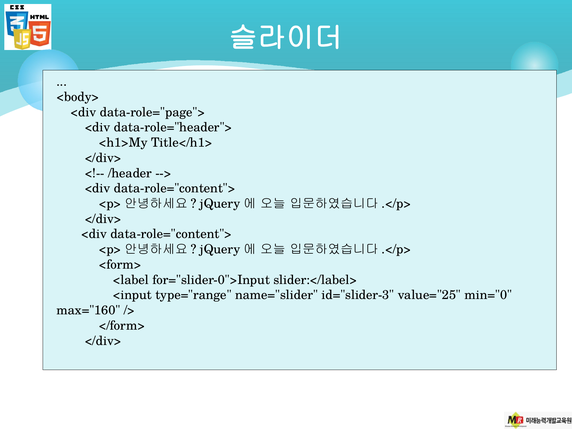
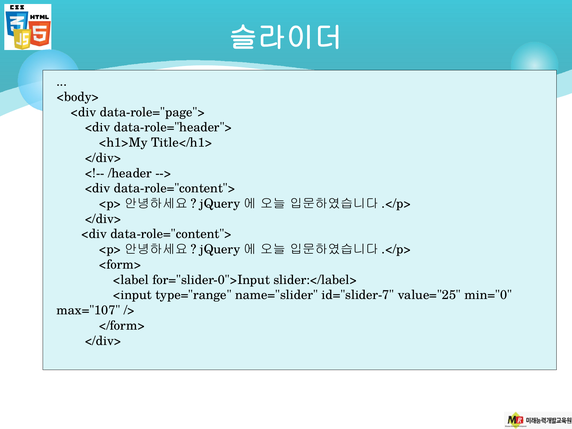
id="slider-3: id="slider-3 -> id="slider-7
max="160: max="160 -> max="107
